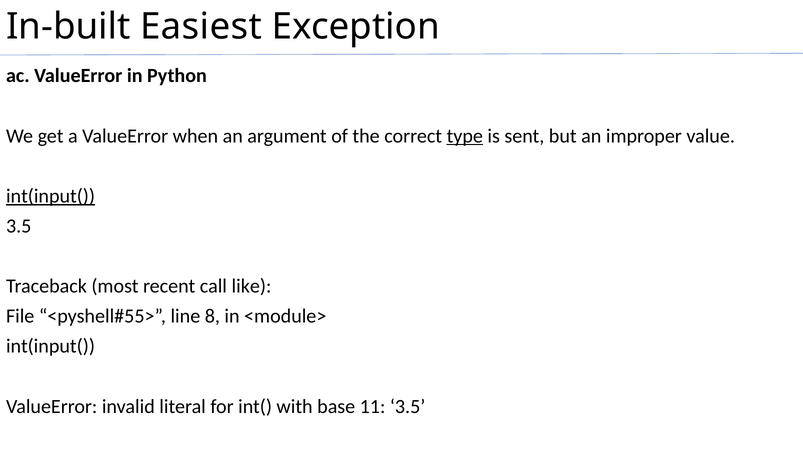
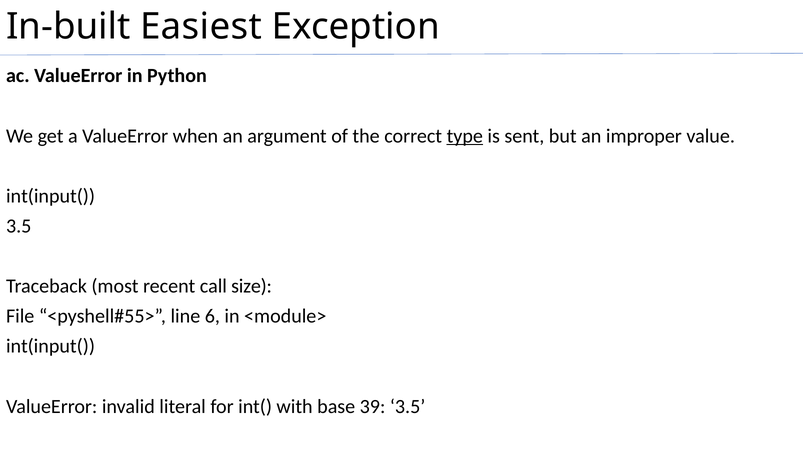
int(input( at (51, 196) underline: present -> none
like: like -> size
8: 8 -> 6
11: 11 -> 39
